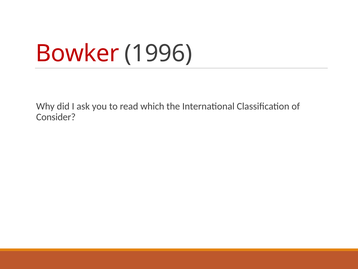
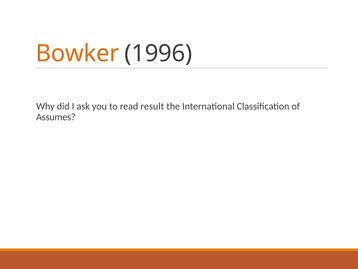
Bowker colour: red -> orange
which: which -> result
Consider: Consider -> Assumes
